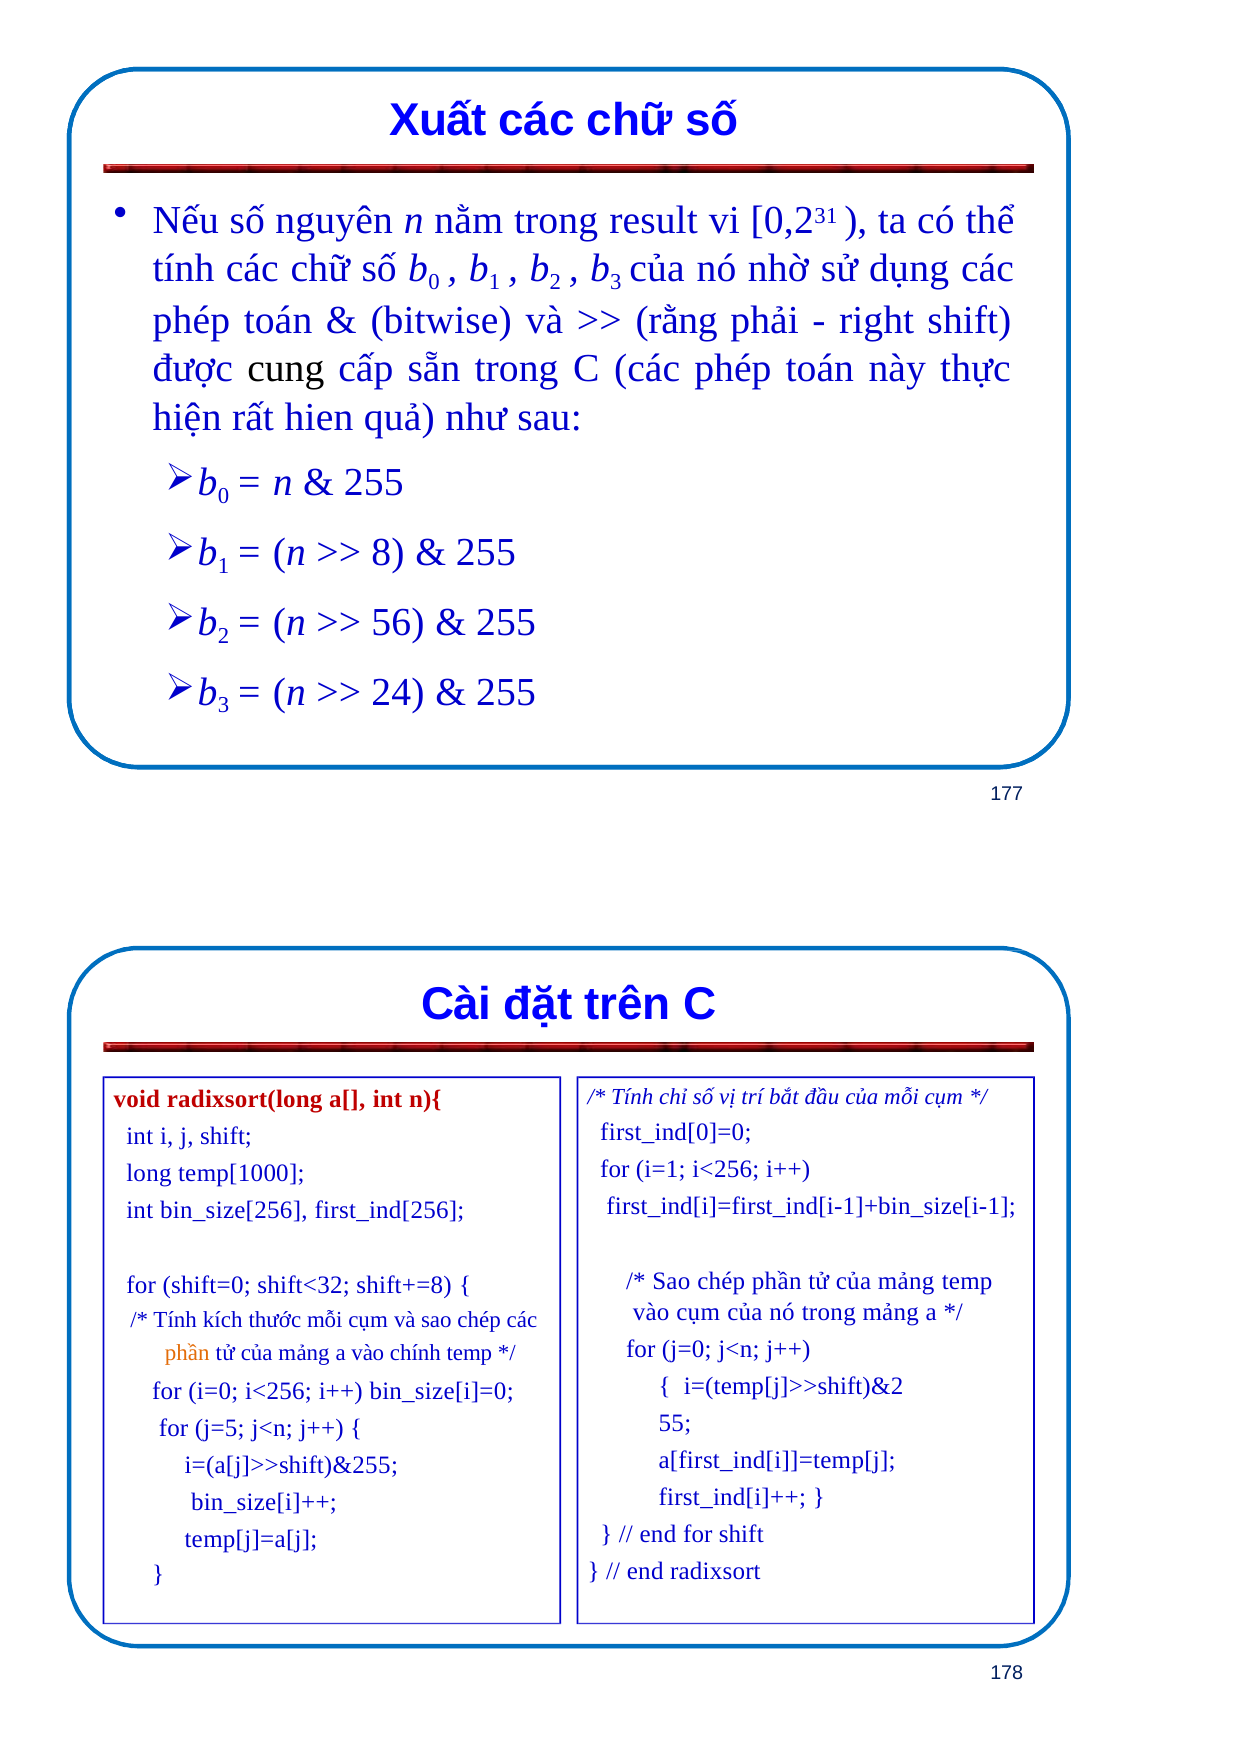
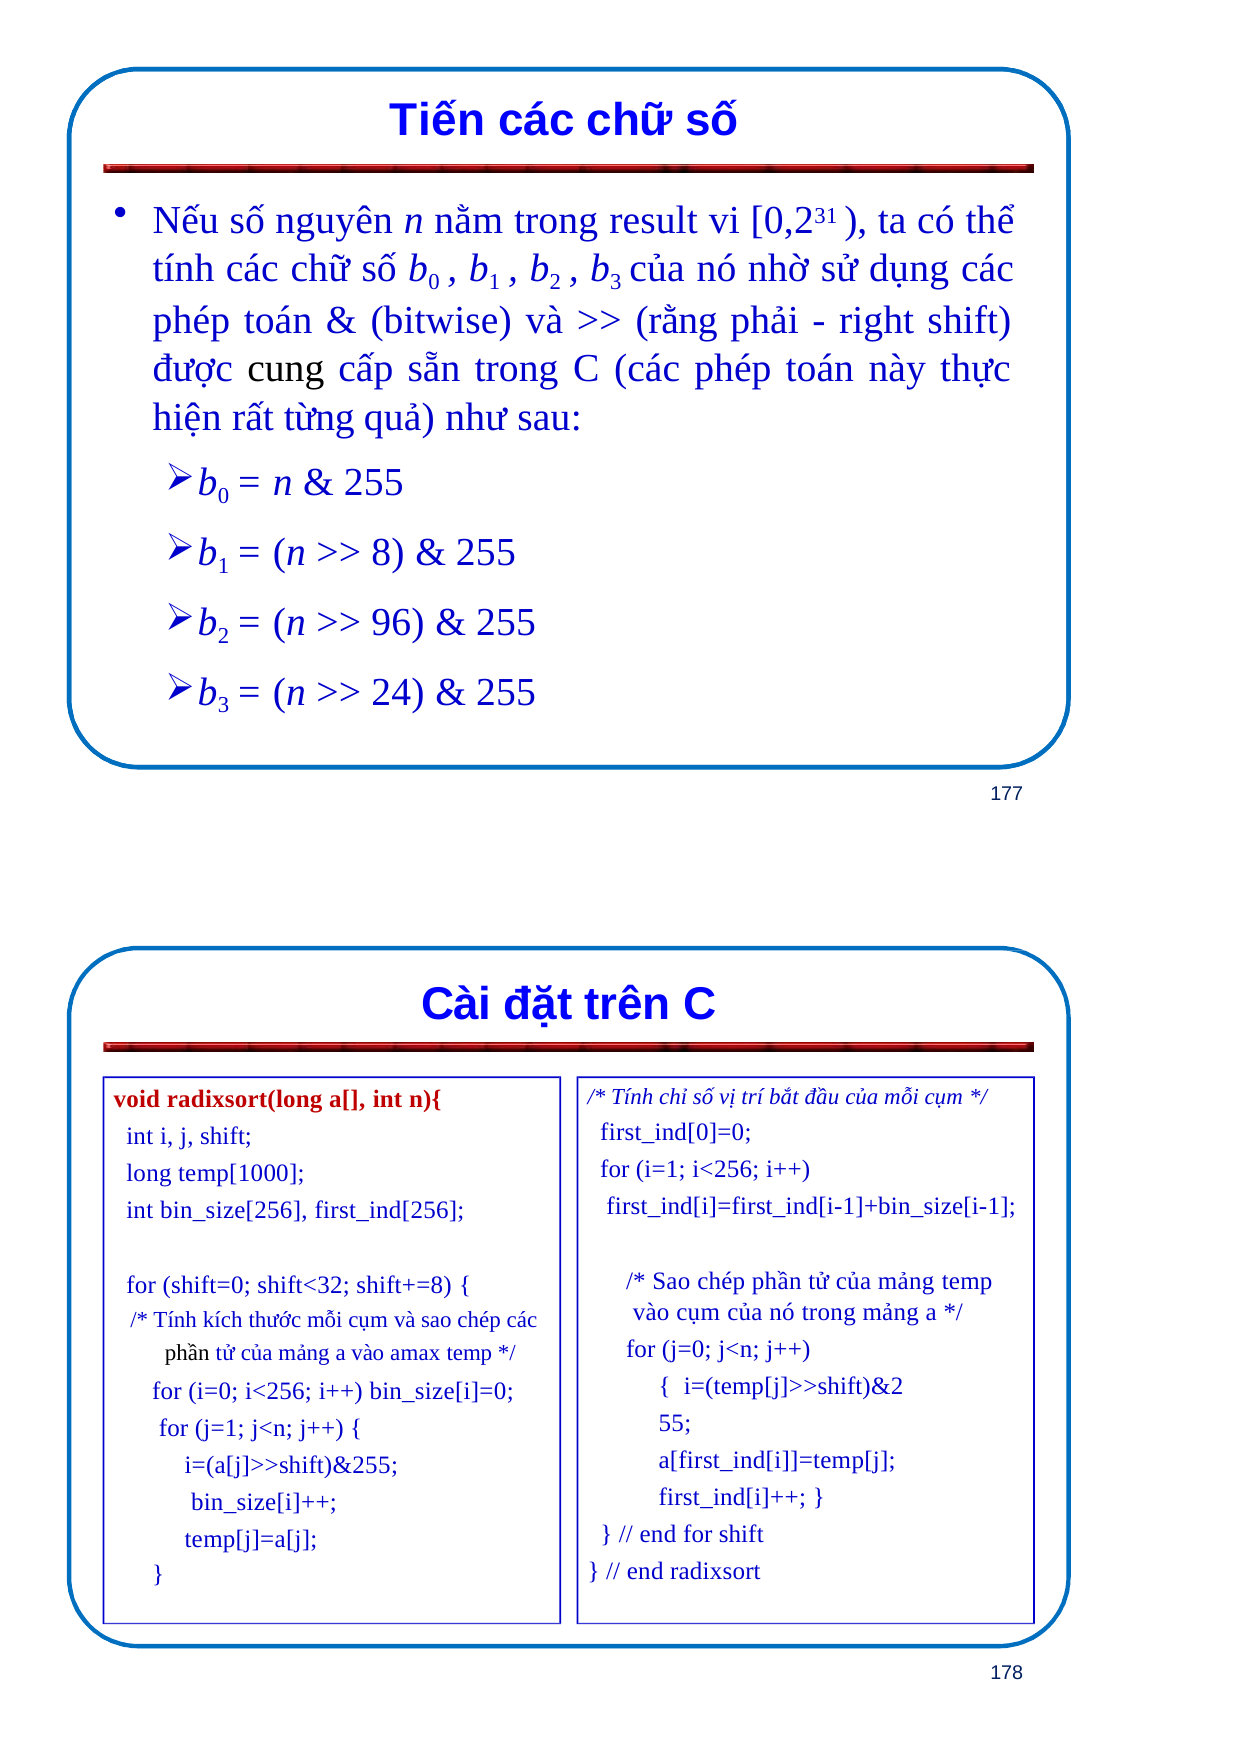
Xuất: Xuất -> Tiến
hien: hien -> từng
56: 56 -> 96
phần at (187, 1352) colour: orange -> black
chính: chính -> amax
j=5: j=5 -> j=1
